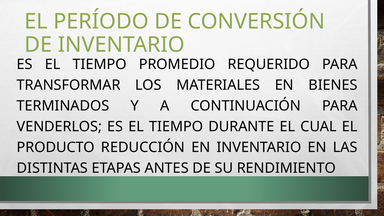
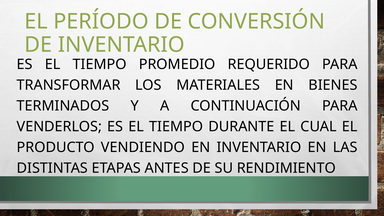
REDUCCIÓN: REDUCCIÓN -> VENDIENDO
